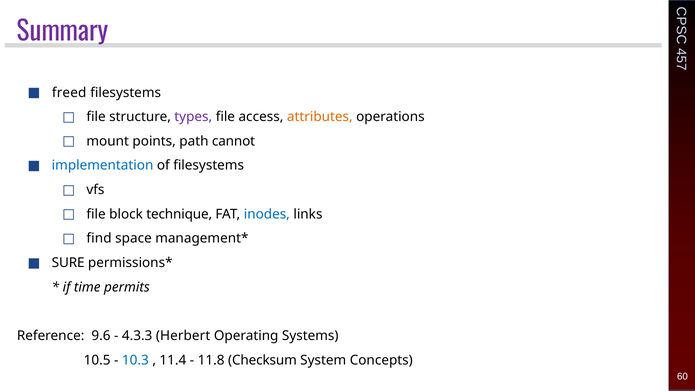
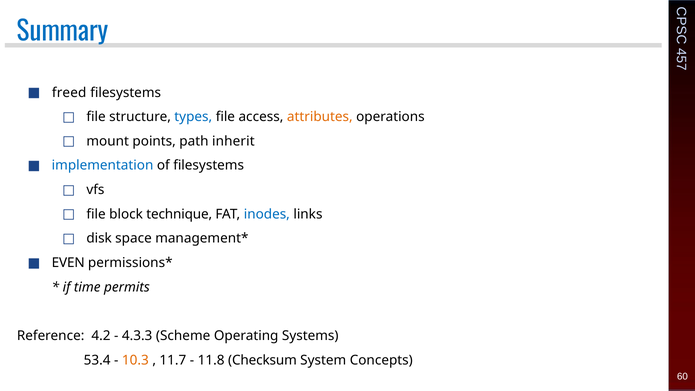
Summary colour: purple -> blue
types colour: purple -> blue
cannot: cannot -> inherit
find: find -> disk
SURE: SURE -> EVEN
9.6: 9.6 -> 4.2
Herbert: Herbert -> Scheme
10.5: 10.5 -> 53.4
10.3 colour: blue -> orange
11.4: 11.4 -> 11.7
